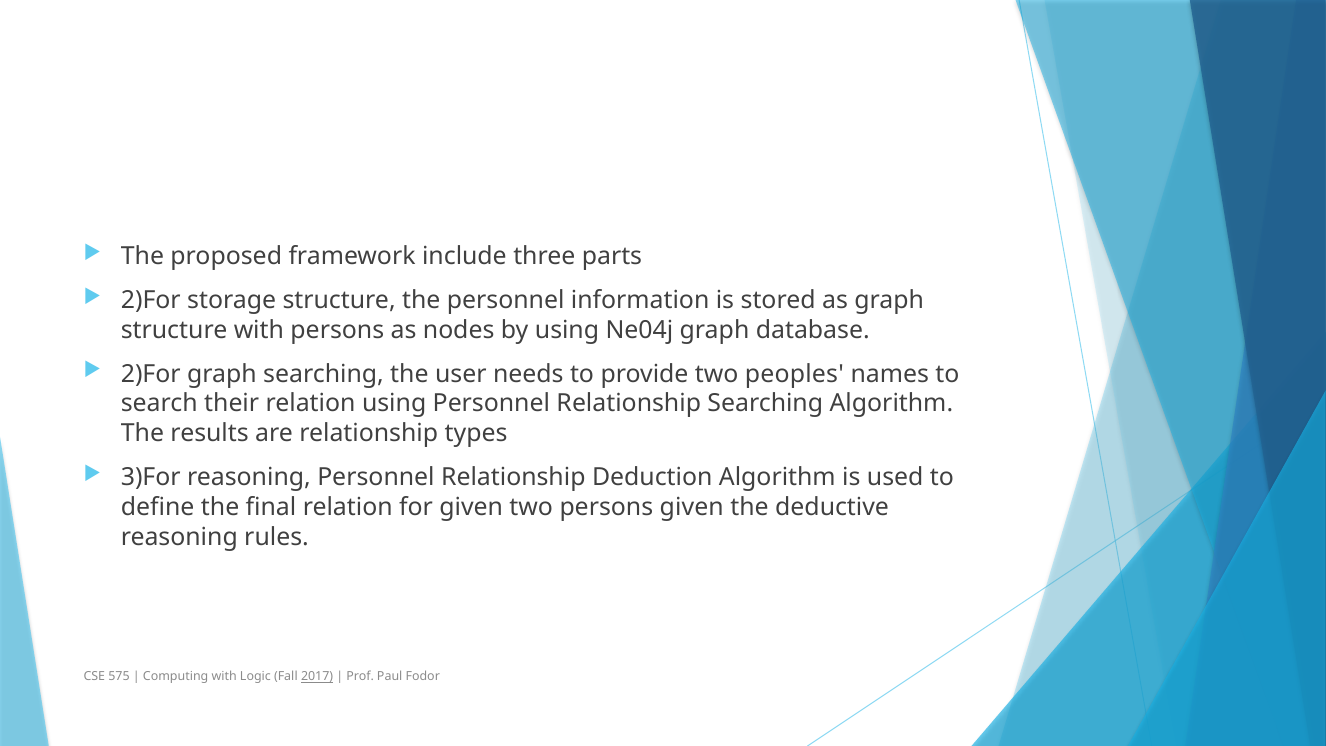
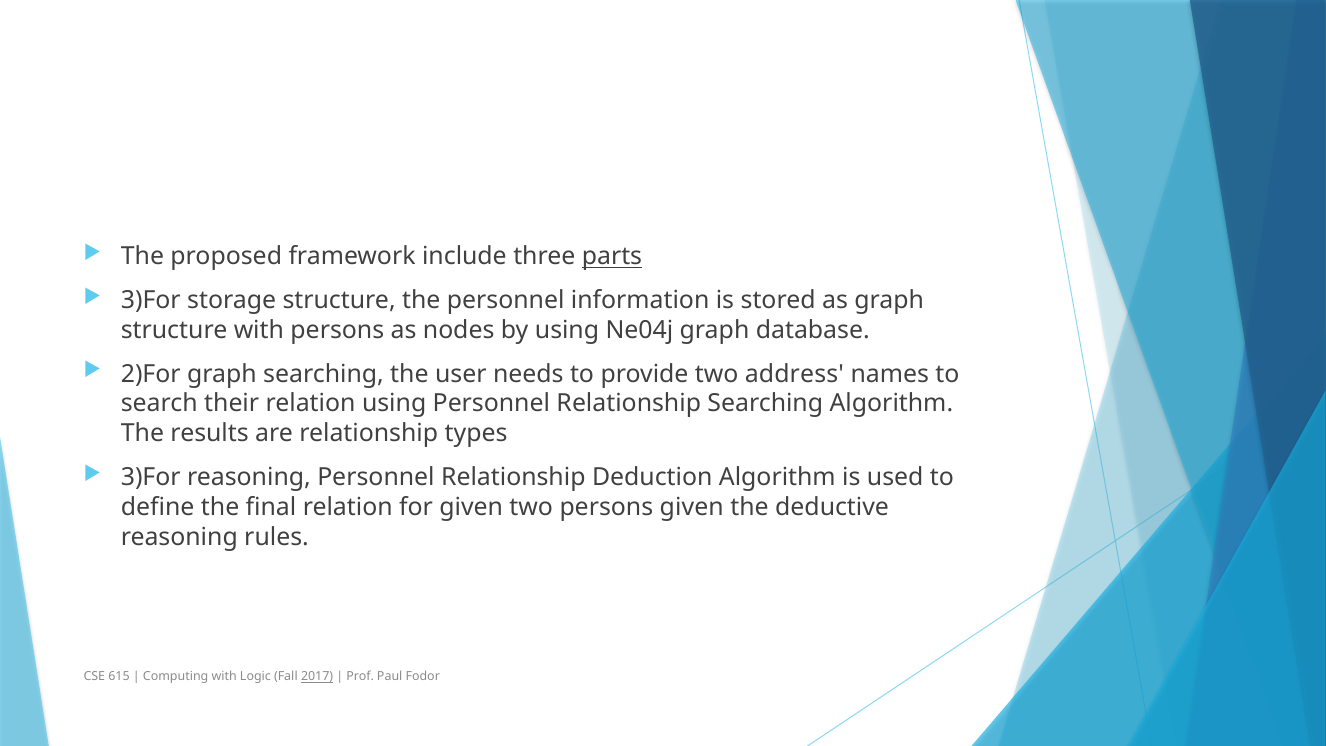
parts underline: none -> present
2)For at (151, 300): 2)For -> 3)For
peoples: peoples -> address
575: 575 -> 615
